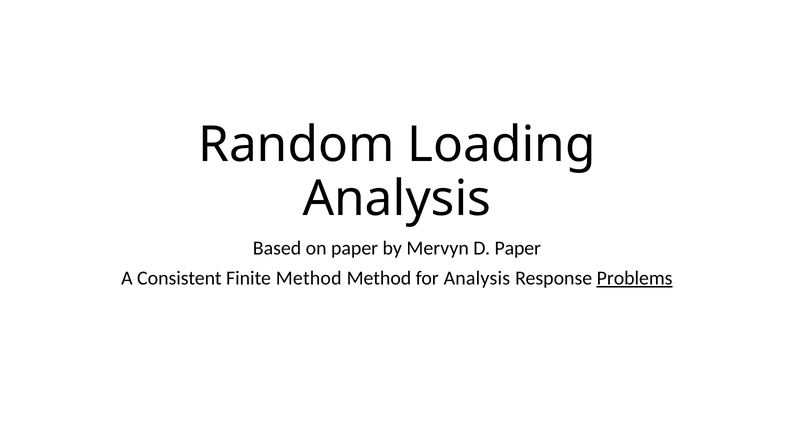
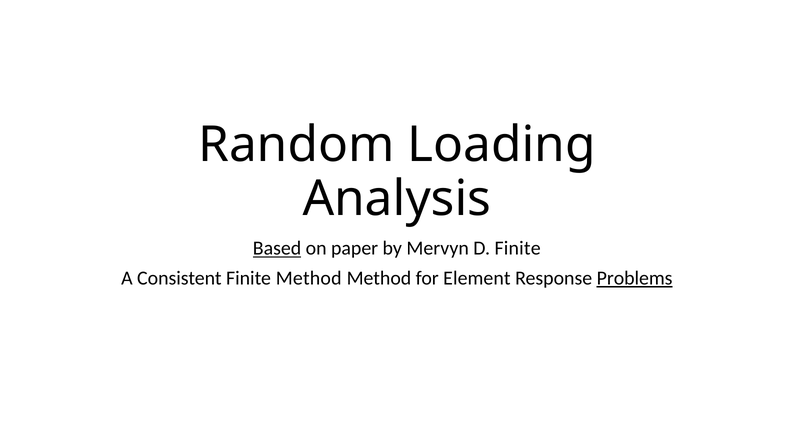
Based underline: none -> present
D Paper: Paper -> Finite
for Analysis: Analysis -> Element
